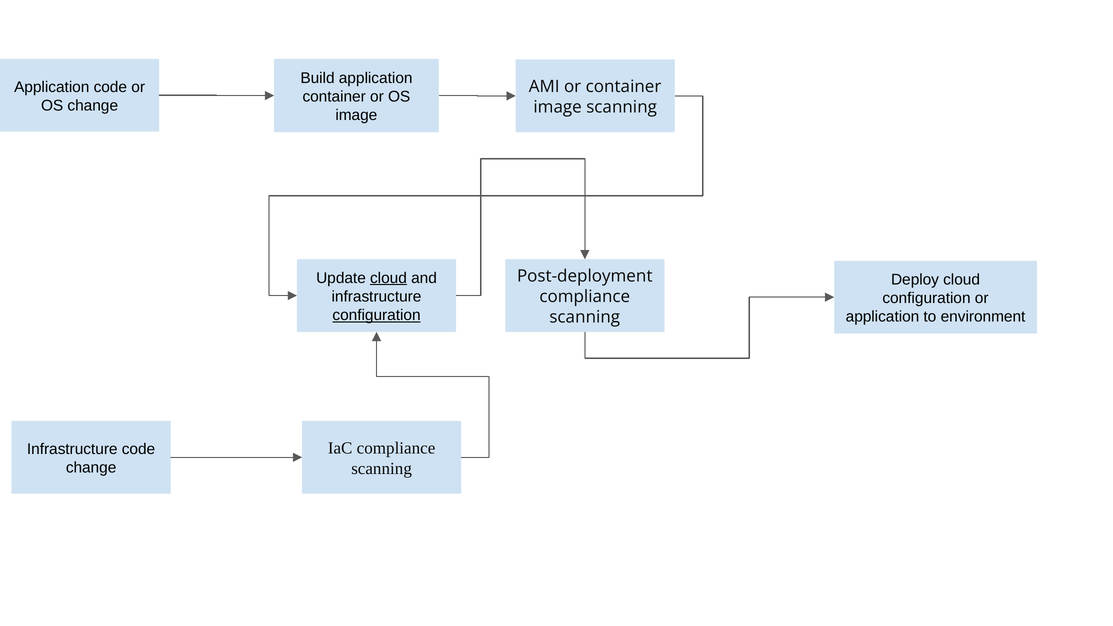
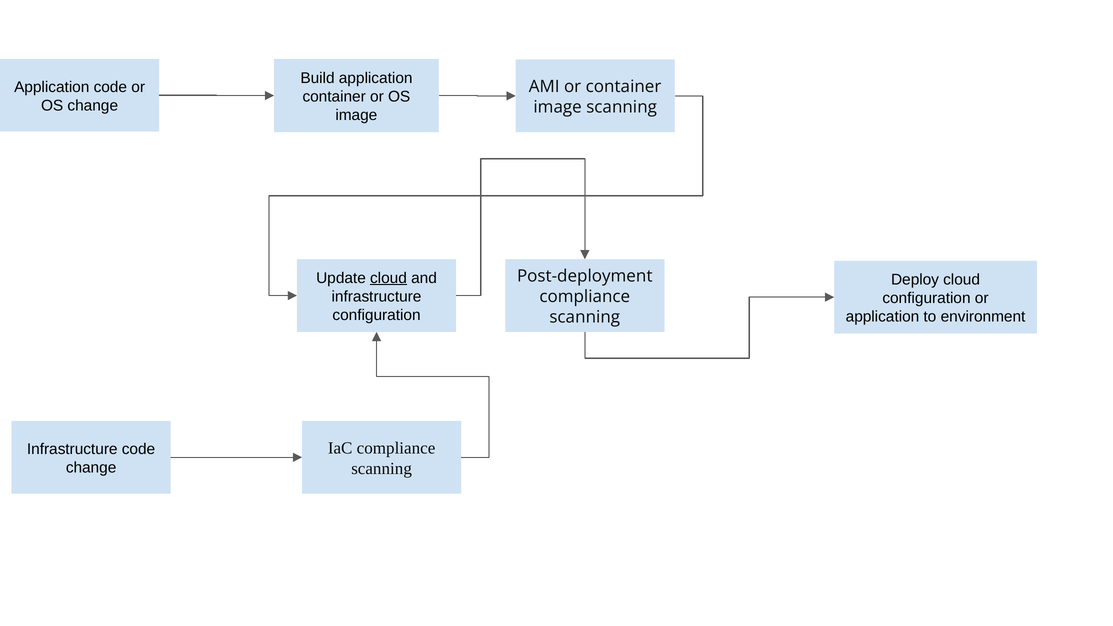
configuration at (377, 315) underline: present -> none
